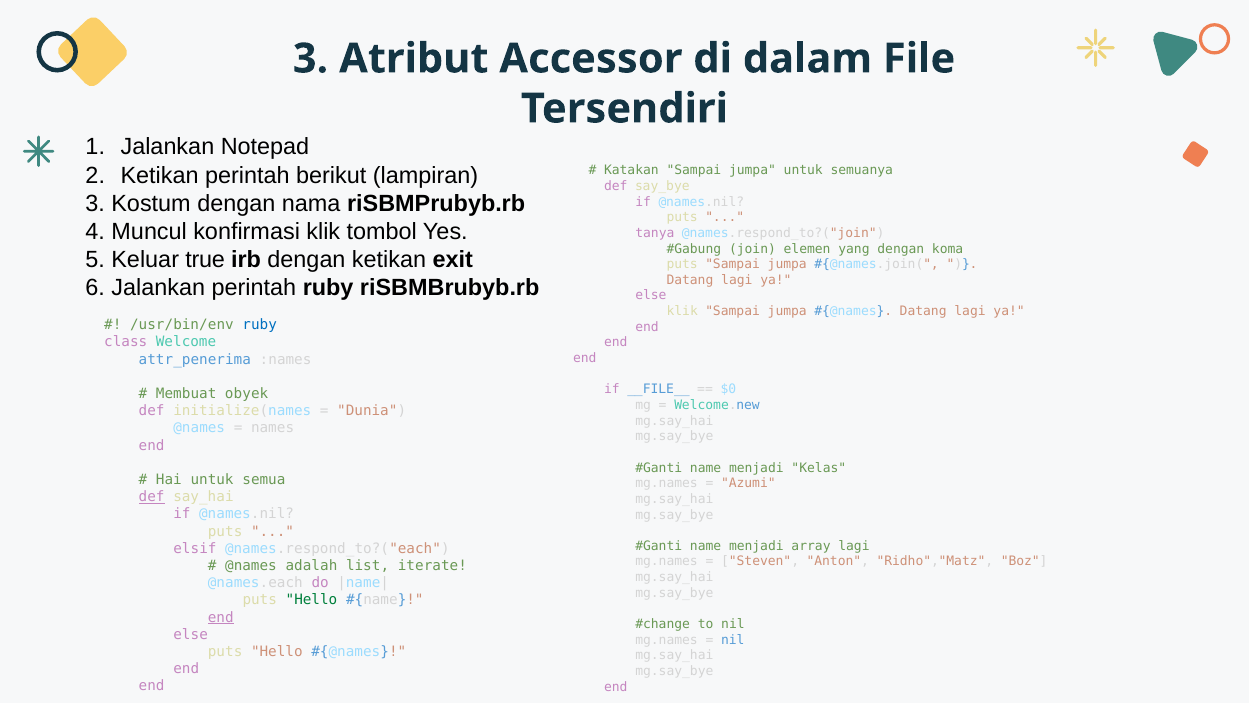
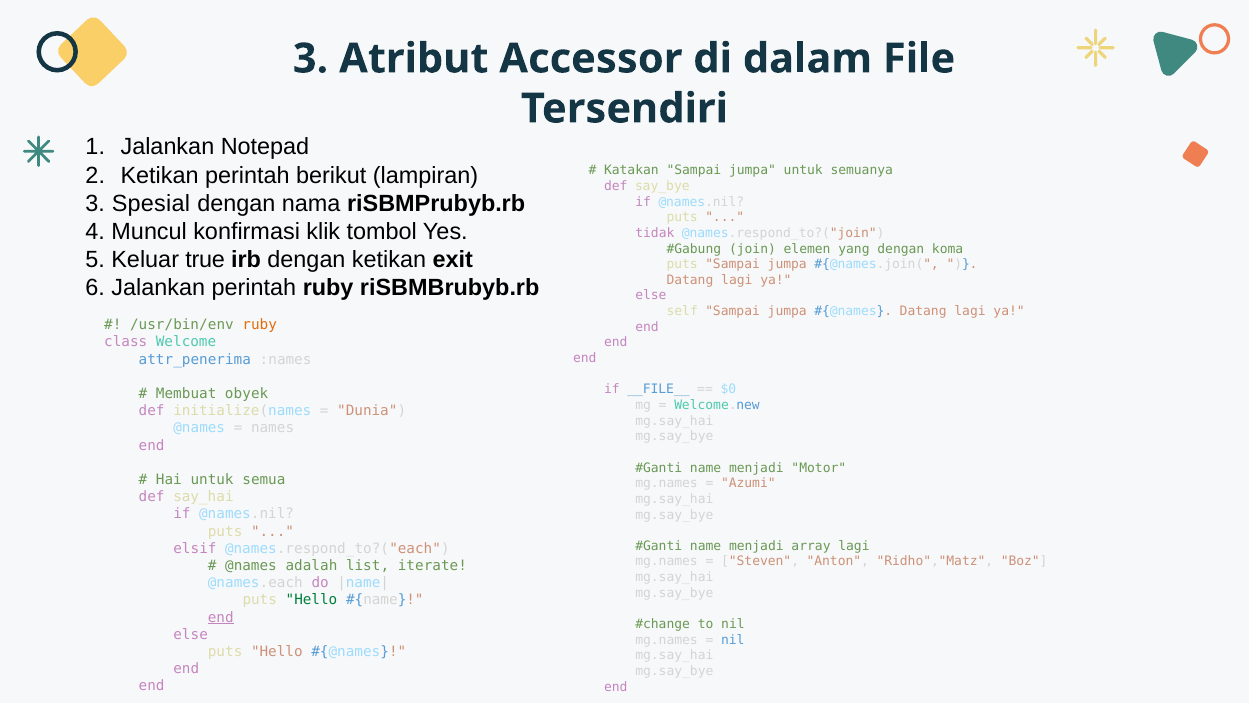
Kostum: Kostum -> Spesial
tanya: tanya -> tidak
klik at (682, 311): klik -> self
ruby at (260, 325) colour: blue -> orange
Kelas: Kelas -> Motor
def at (152, 497) underline: present -> none
